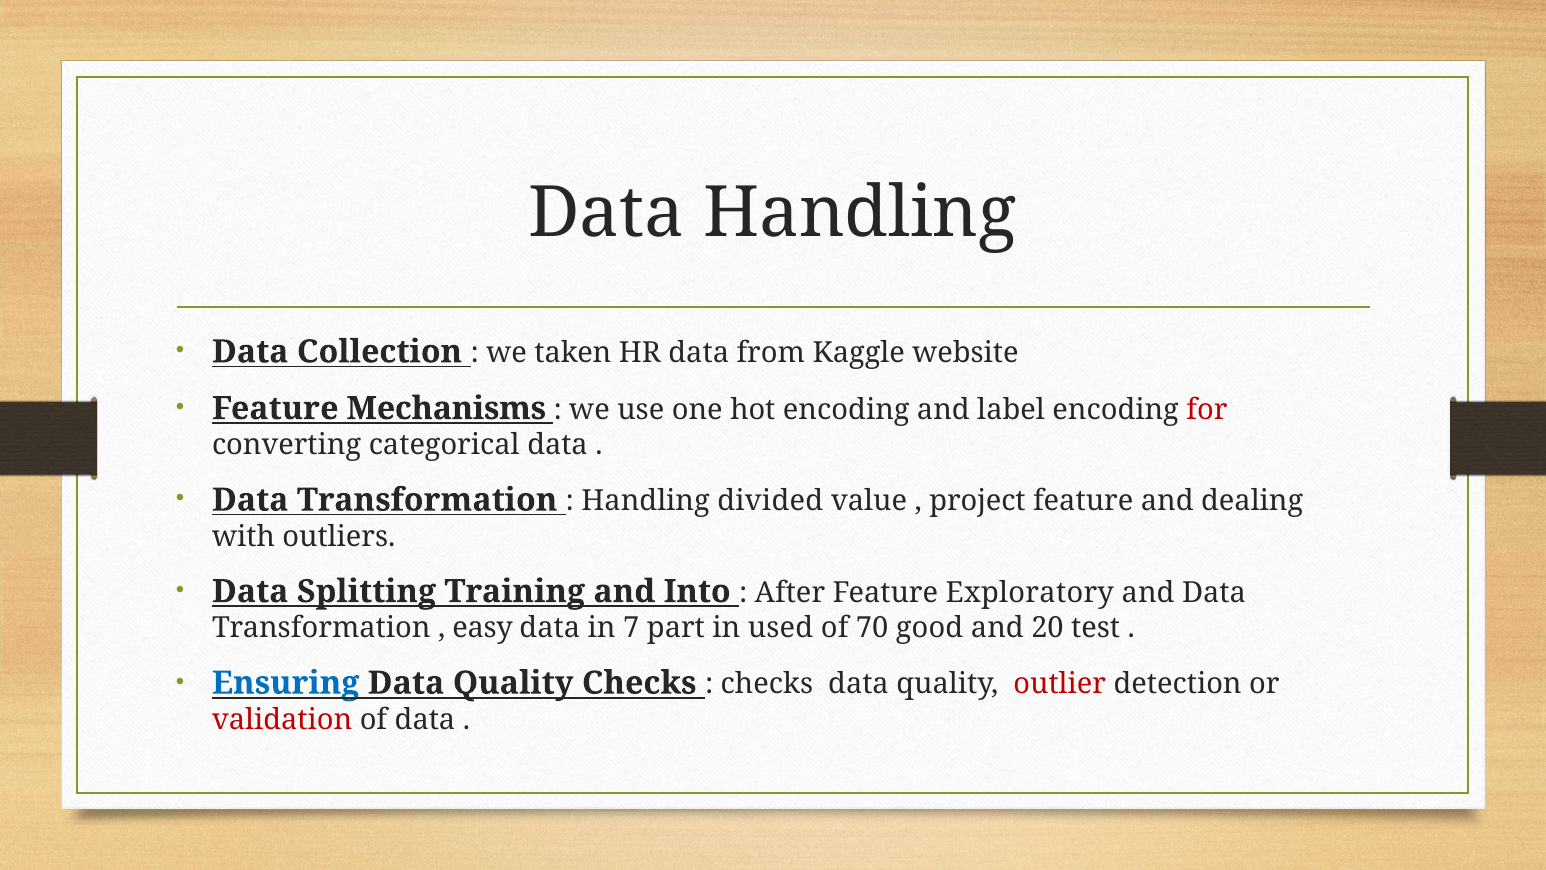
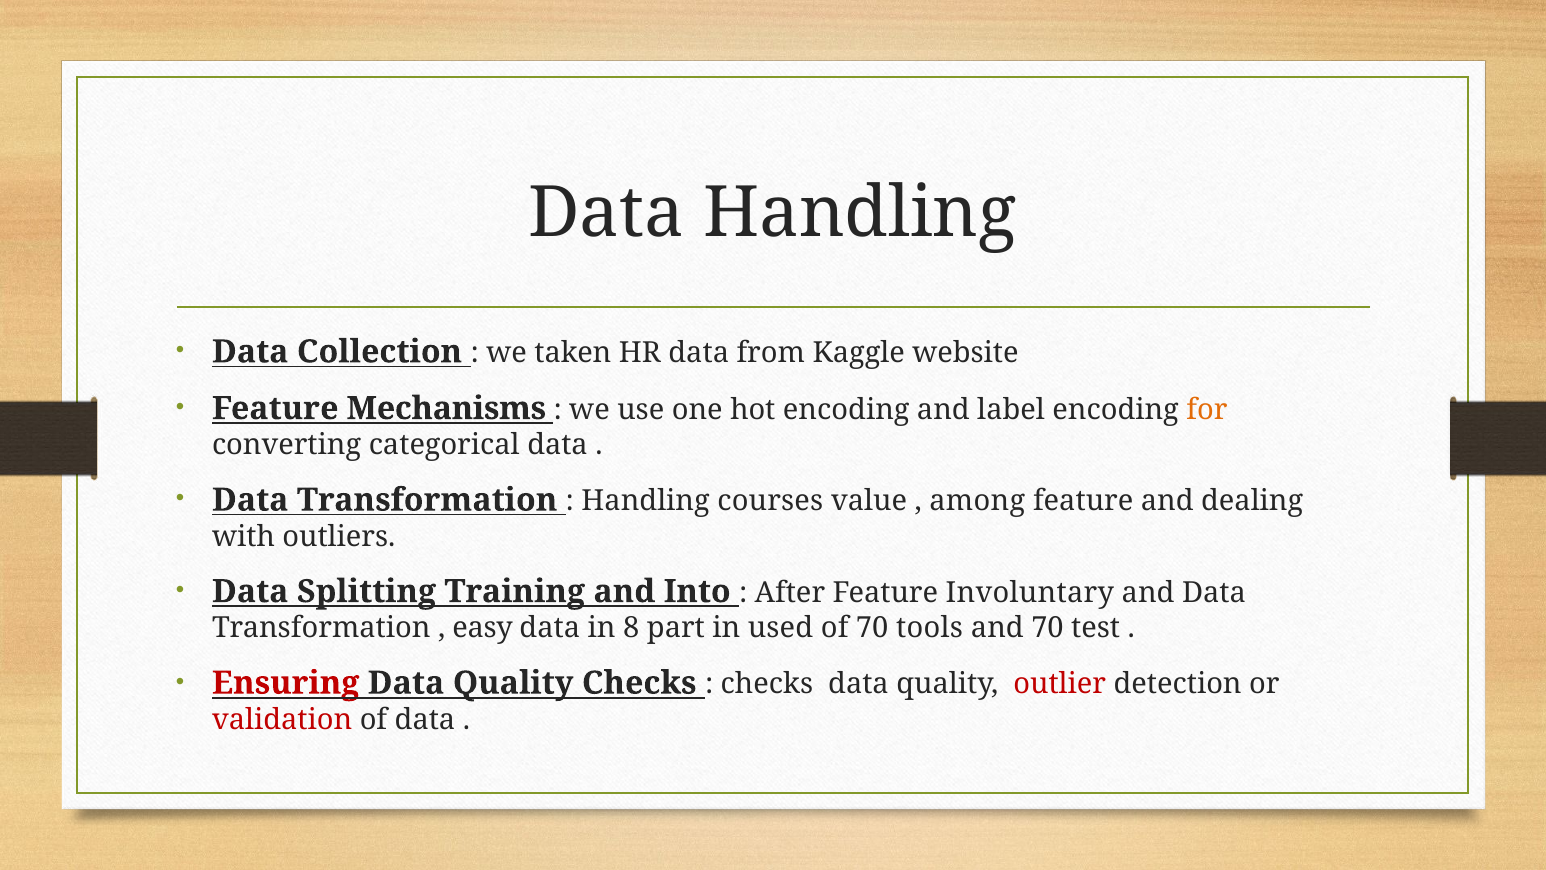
for colour: red -> orange
divided: divided -> courses
project: project -> among
Exploratory: Exploratory -> Involuntary
7: 7 -> 8
good: good -> tools
and 20: 20 -> 70
Ensuring colour: blue -> red
